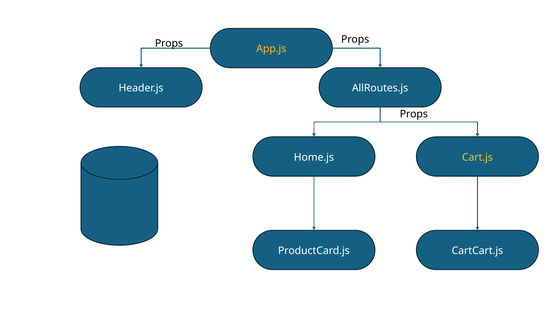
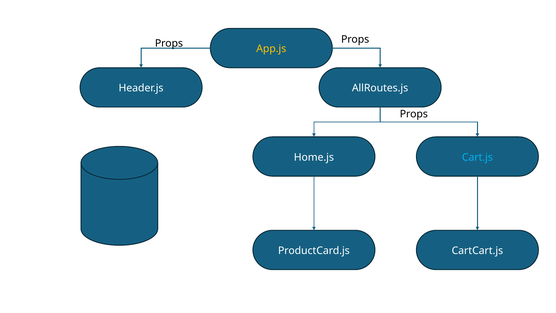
Cart.js colour: yellow -> light blue
